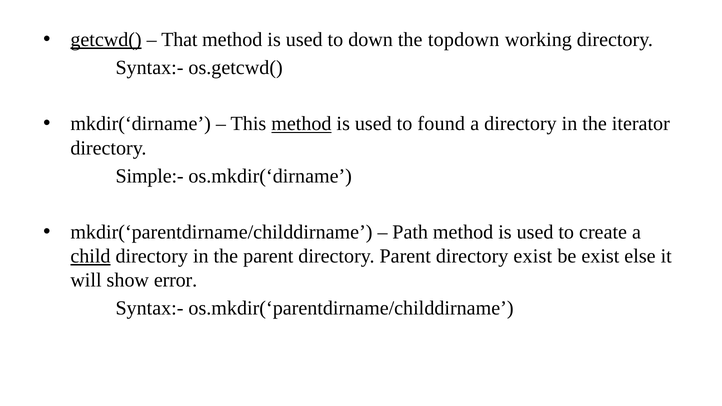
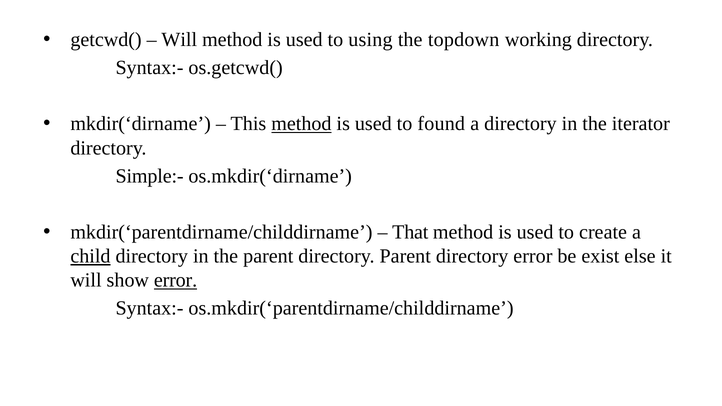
getcwd( underline: present -> none
That at (179, 40): That -> Will
down: down -> using
Path: Path -> That
directory exist: exist -> error
error at (176, 280) underline: none -> present
